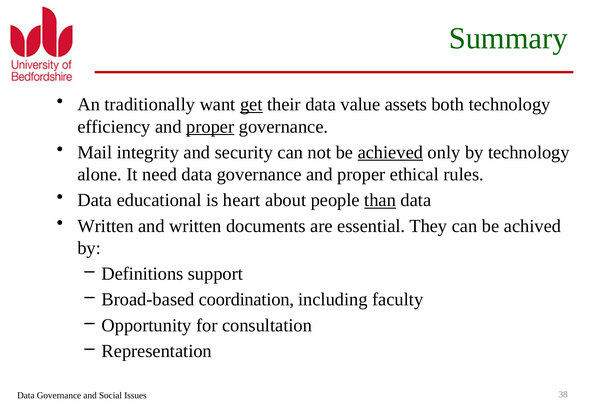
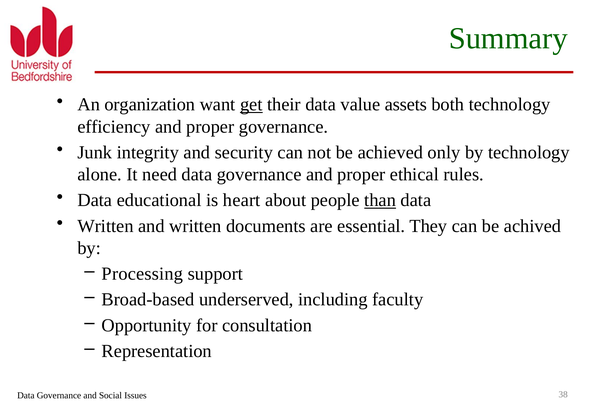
traditionally: traditionally -> organization
proper at (210, 127) underline: present -> none
Mail: Mail -> Junk
achieved underline: present -> none
Definitions: Definitions -> Processing
coordination: coordination -> underserved
